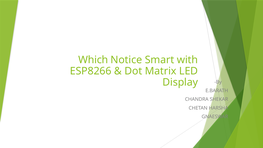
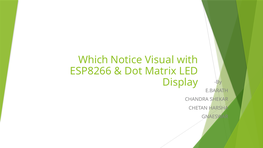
Smart: Smart -> Visual
